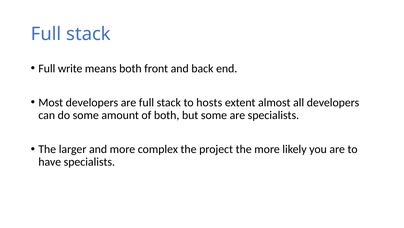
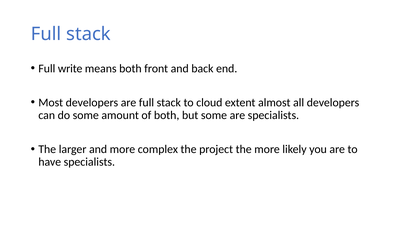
hosts: hosts -> cloud
